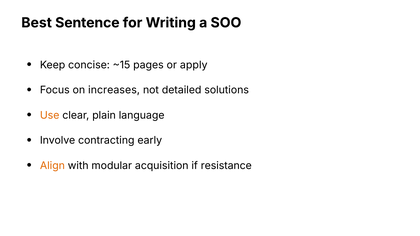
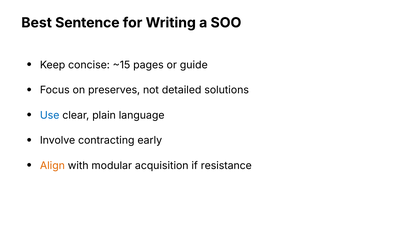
apply: apply -> guide
increases: increases -> preserves
Use colour: orange -> blue
